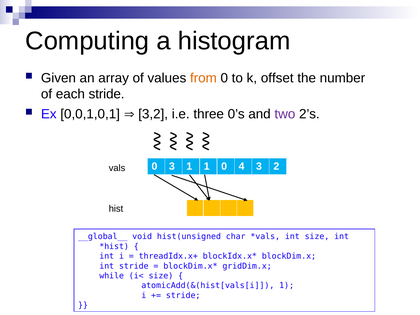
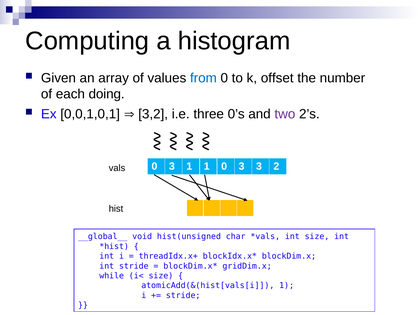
from colour: orange -> blue
each stride: stride -> doing
1 0 4: 4 -> 3
